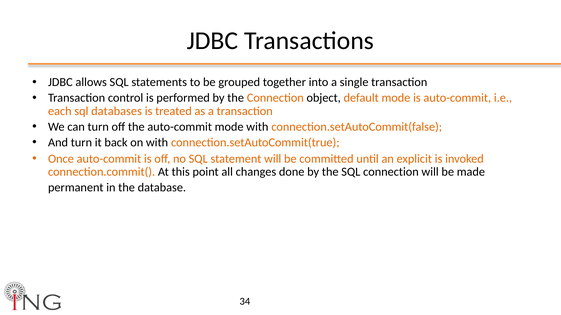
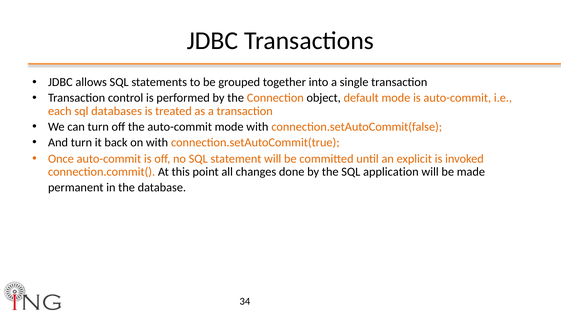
SQL connection: connection -> application
